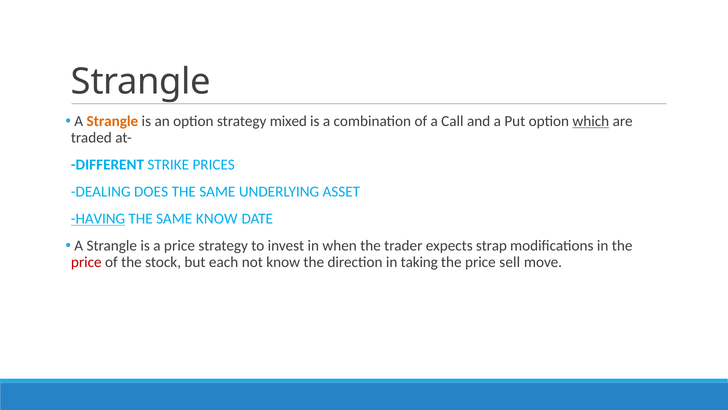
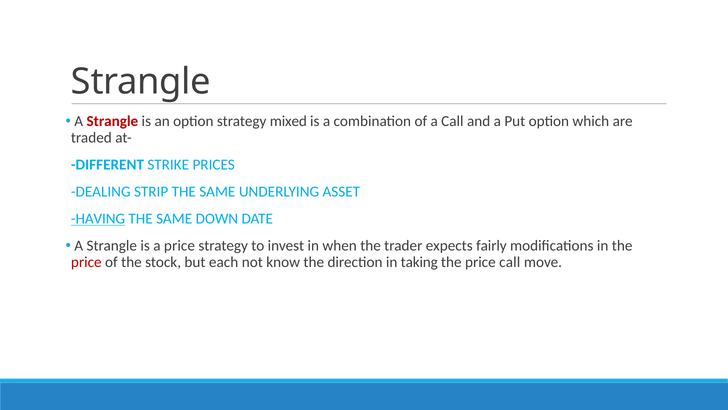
Strangle at (112, 121) colour: orange -> red
which underline: present -> none
DOES: DOES -> STRIP
SAME KNOW: KNOW -> DOWN
strap: strap -> fairly
price sell: sell -> call
